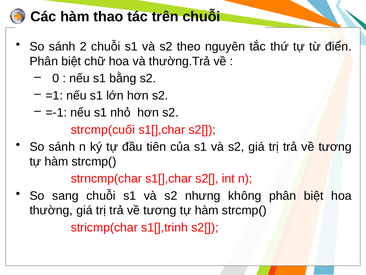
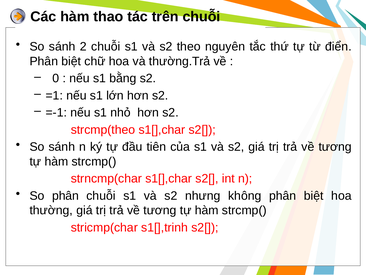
strcmp(cuối: strcmp(cuối -> strcmp(theo
So sang: sang -> phân
